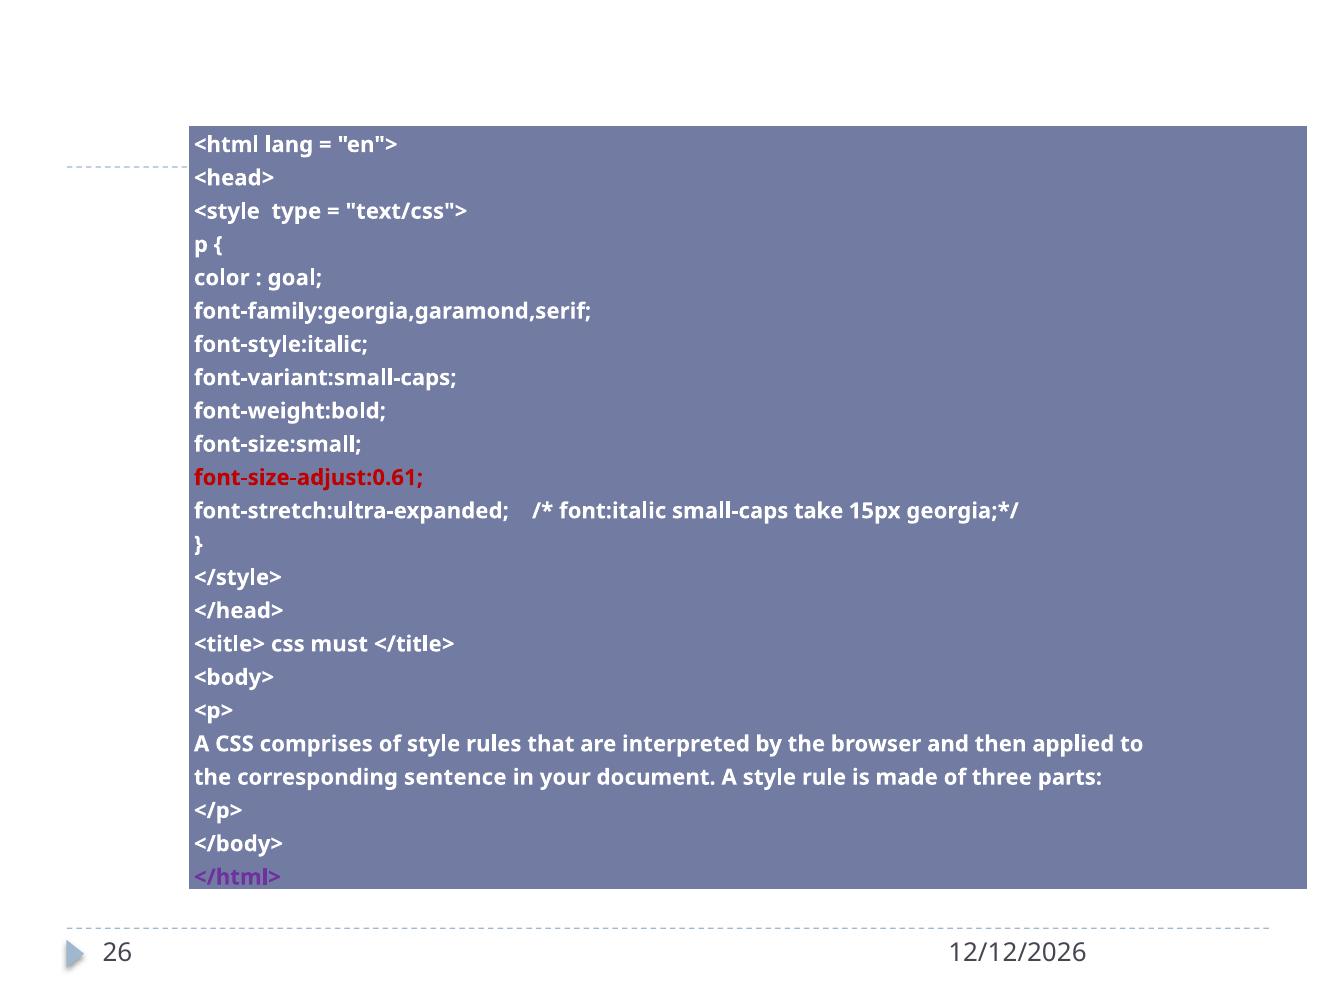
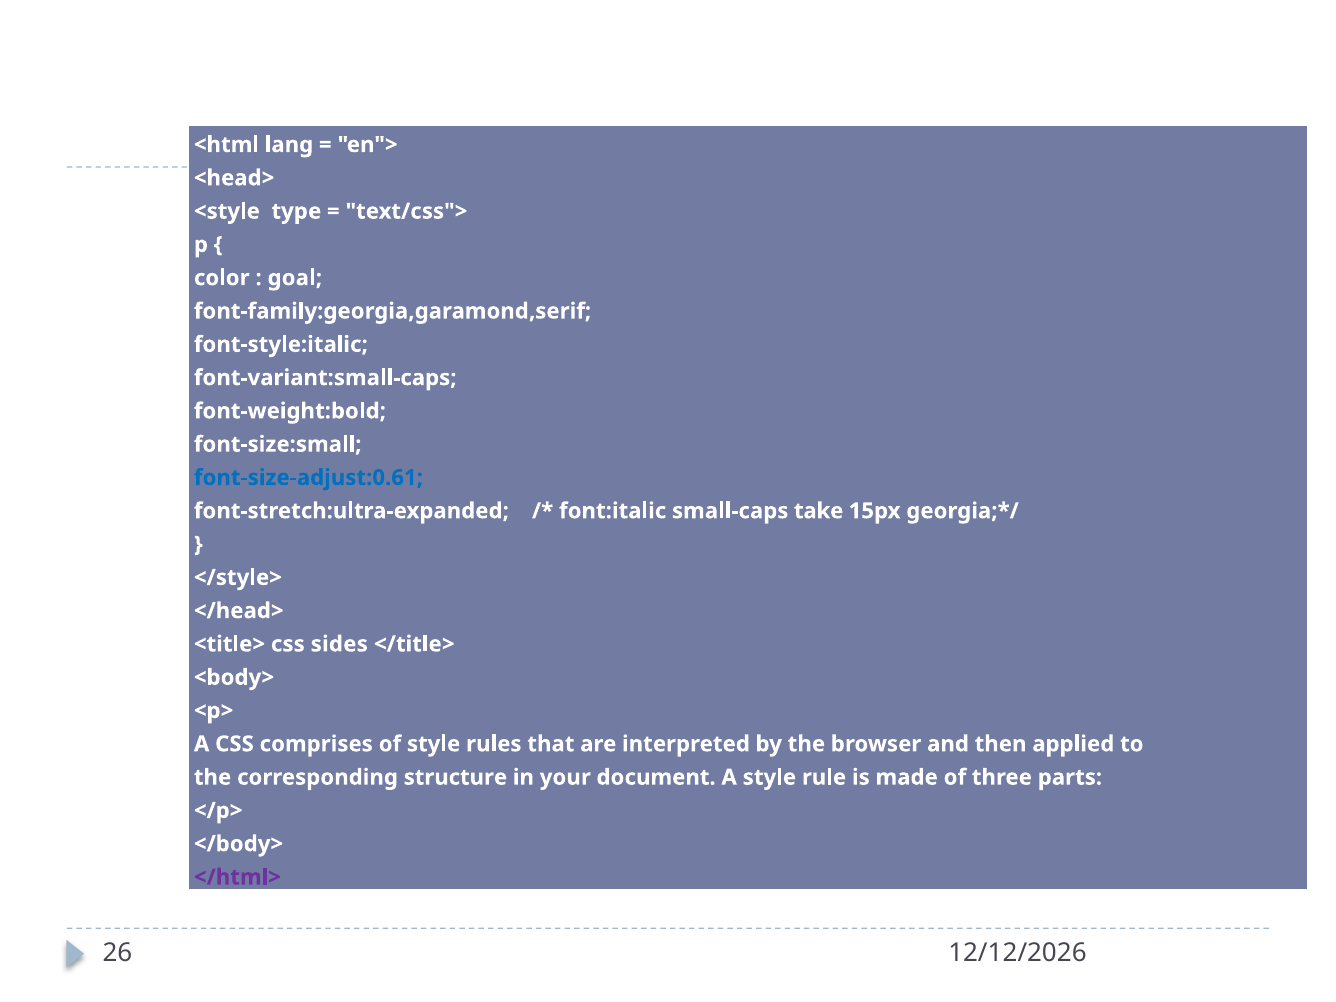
font-size-adjust:0.61 colour: red -> blue
must: must -> sides
sentence: sentence -> structure
